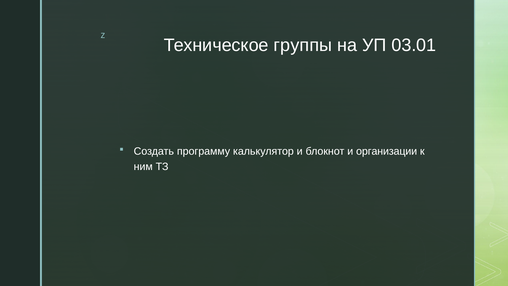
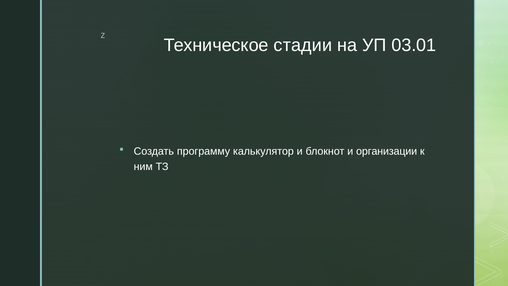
группы: группы -> стадии
